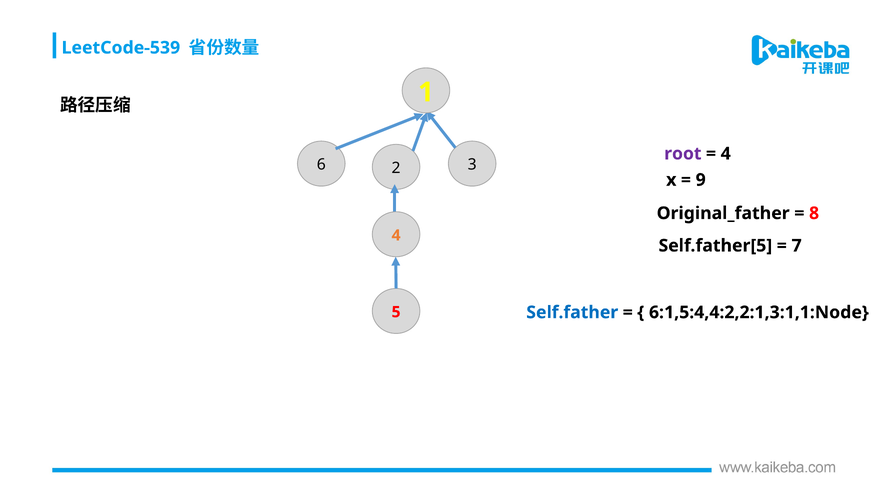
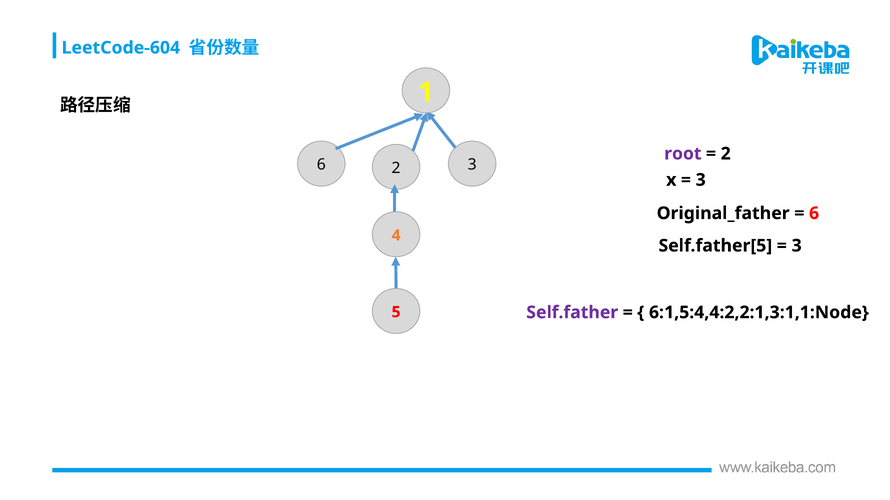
LeetCode-539: LeetCode-539 -> LeetCode-604
4 at (726, 154): 4 -> 2
9 at (701, 180): 9 -> 3
8 at (814, 213): 8 -> 6
7 at (797, 246): 7 -> 3
Self.father colour: blue -> purple
